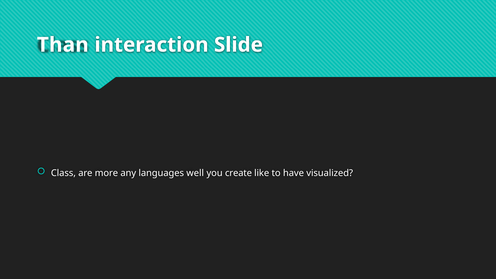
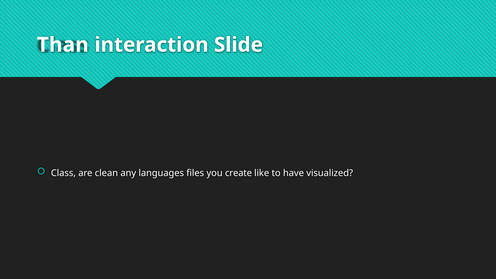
more: more -> clean
well: well -> files
